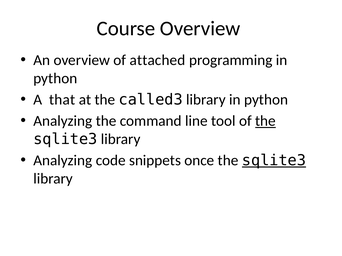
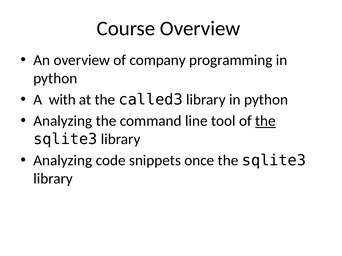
attached: attached -> company
that: that -> with
sqlite3 at (274, 161) underline: present -> none
